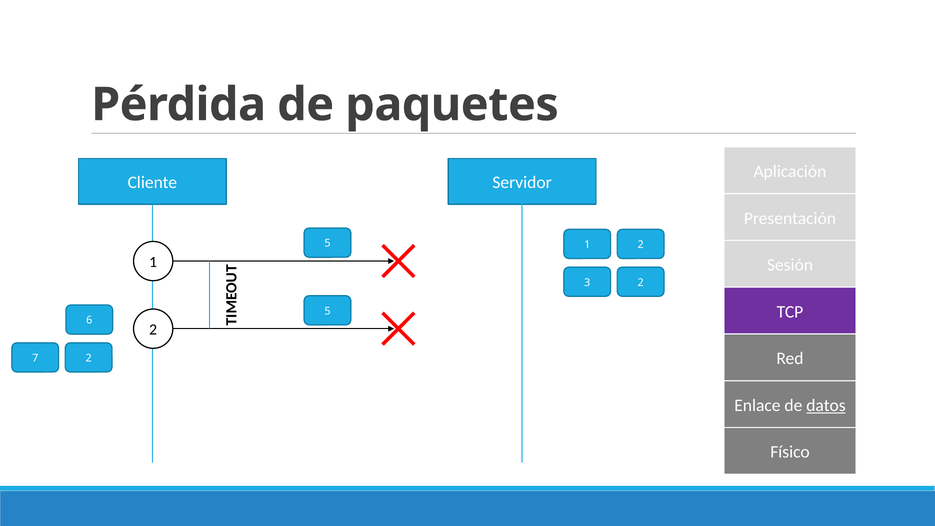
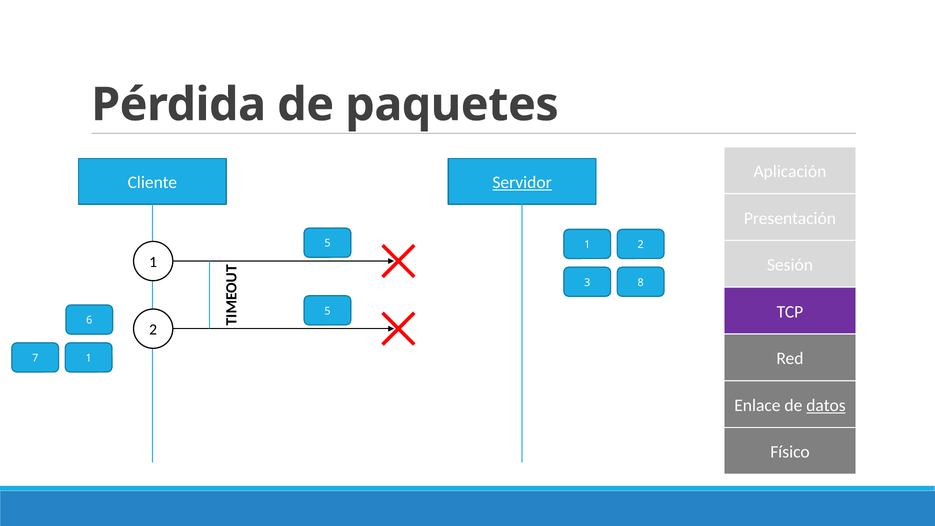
Servidor underline: none -> present
3 2: 2 -> 8
7 2: 2 -> 1
